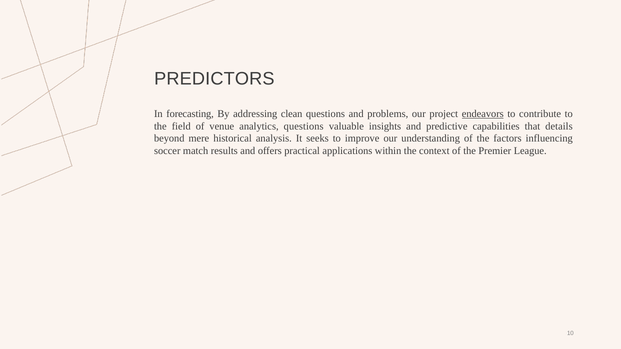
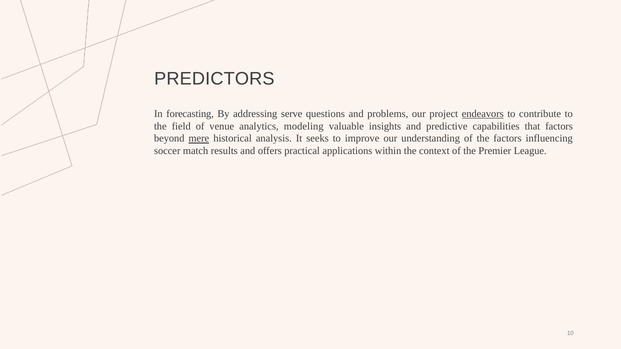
clean: clean -> serve
analytics questions: questions -> modeling
that details: details -> factors
mere underline: none -> present
